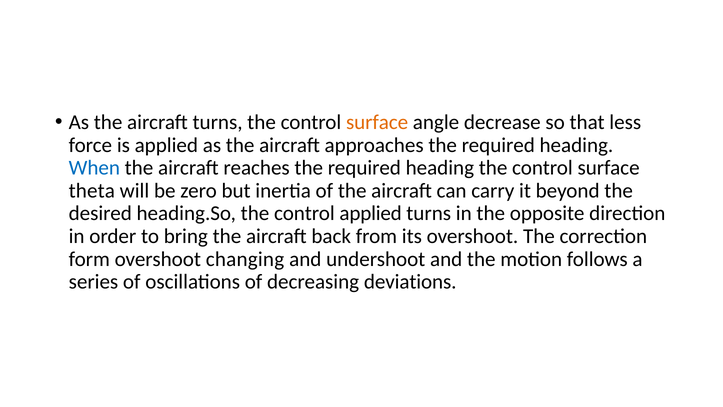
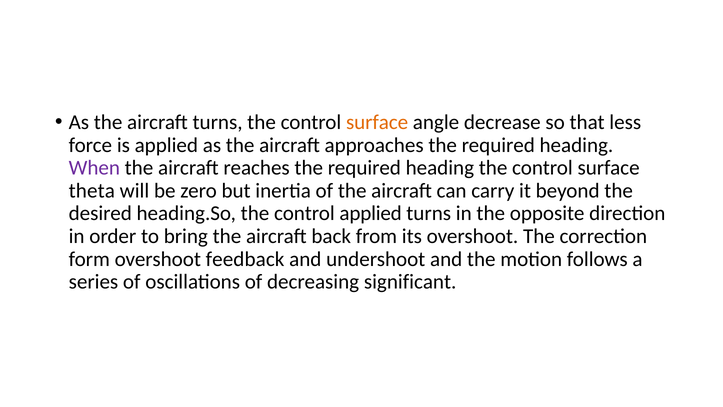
When colour: blue -> purple
changing: changing -> feedback
deviations: deviations -> significant
